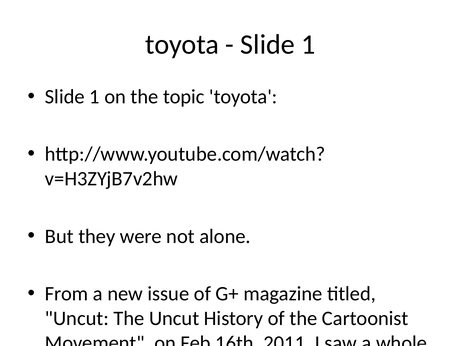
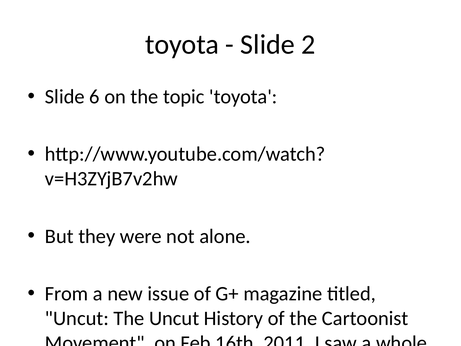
1 at (308, 45): 1 -> 2
1 at (95, 97): 1 -> 6
